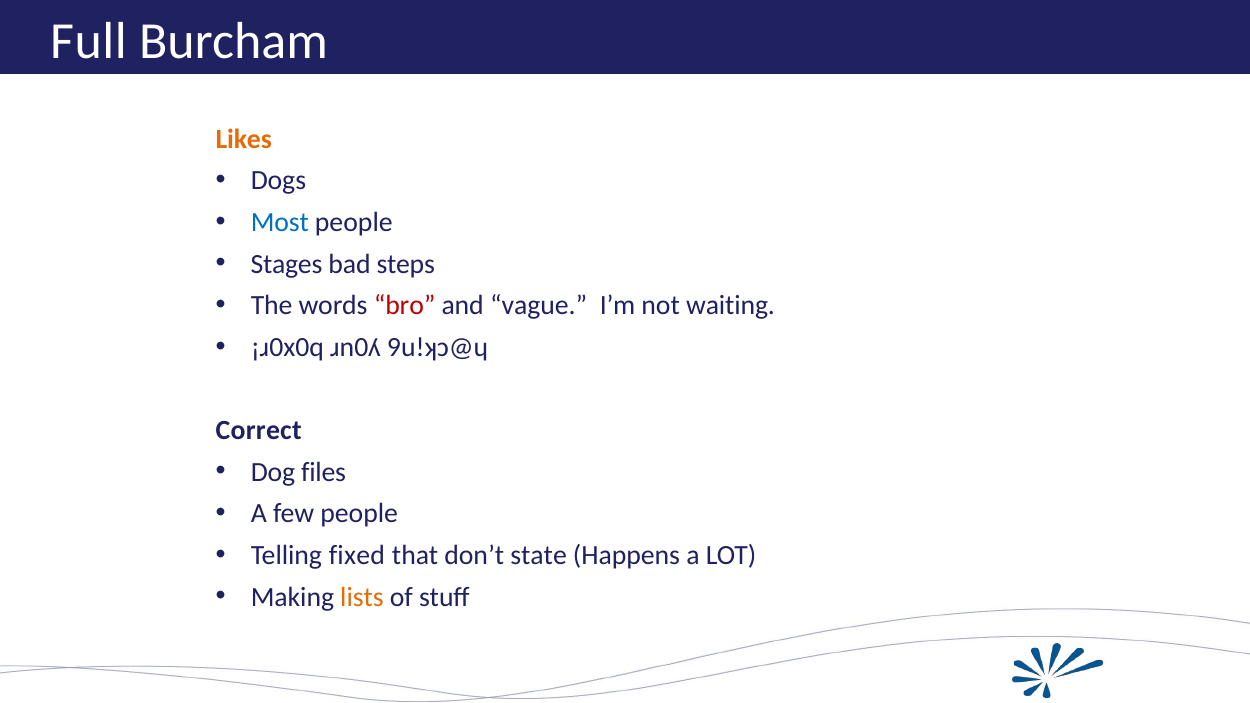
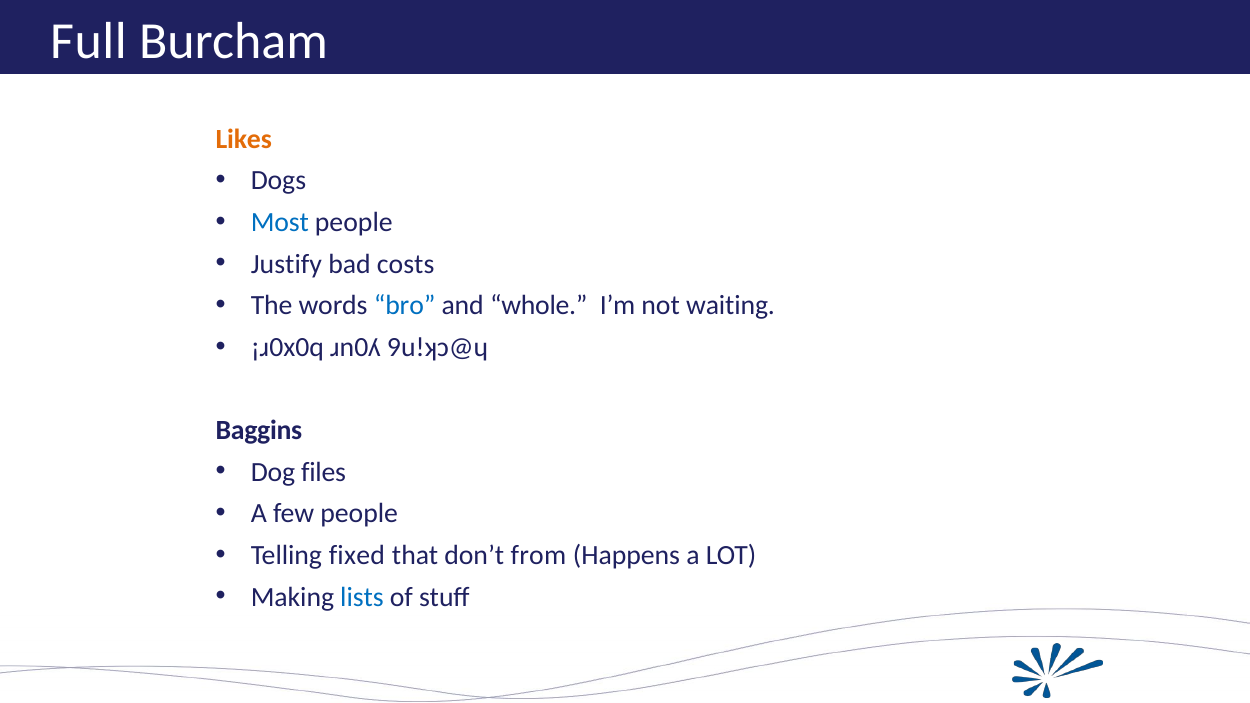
Stages: Stages -> Justify
steps: steps -> costs
bro colour: red -> blue
vague: vague -> whole
Correct: Correct -> Baggins
state: state -> from
lists colour: orange -> blue
